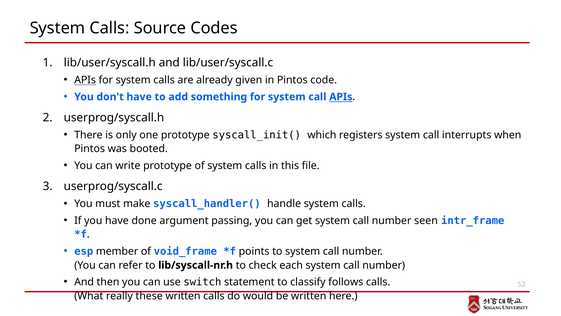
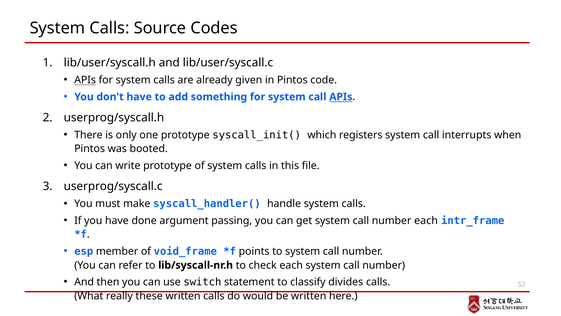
number seen: seen -> each
follows: follows -> divides
